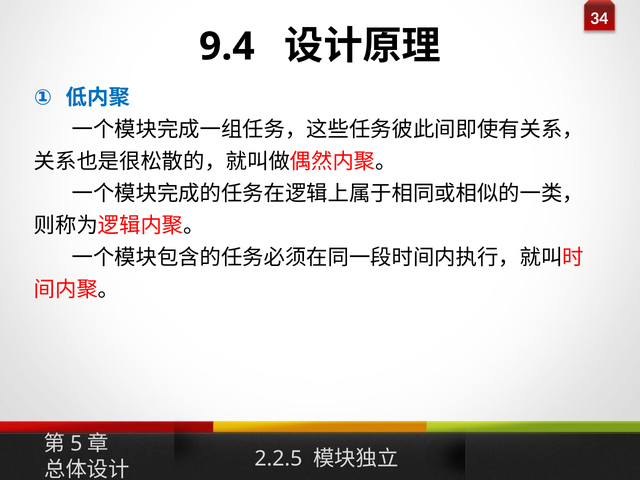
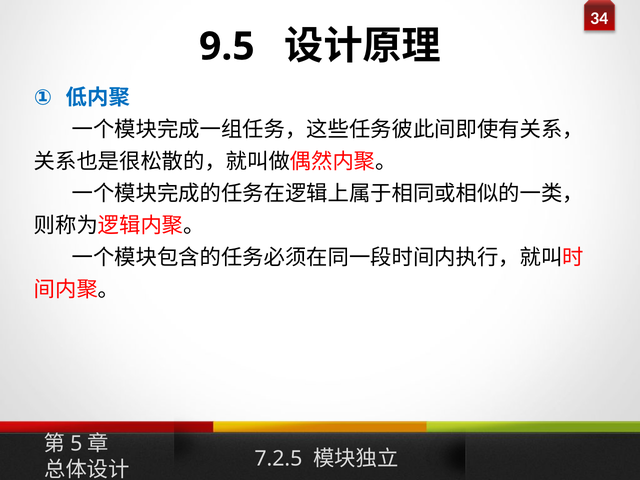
9.4: 9.4 -> 9.5
2.2.5: 2.2.5 -> 7.2.5
